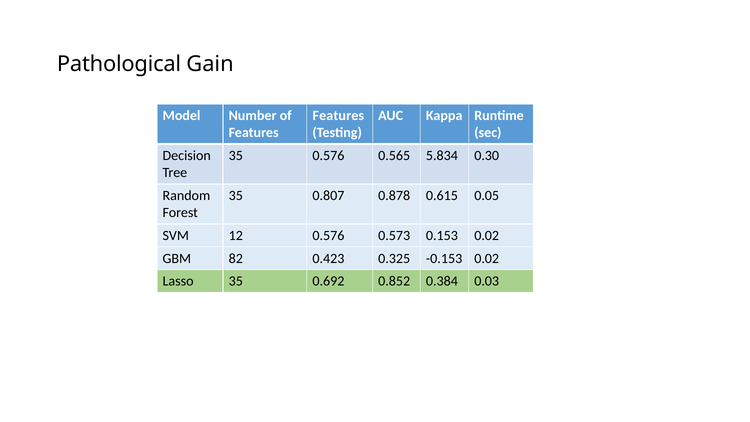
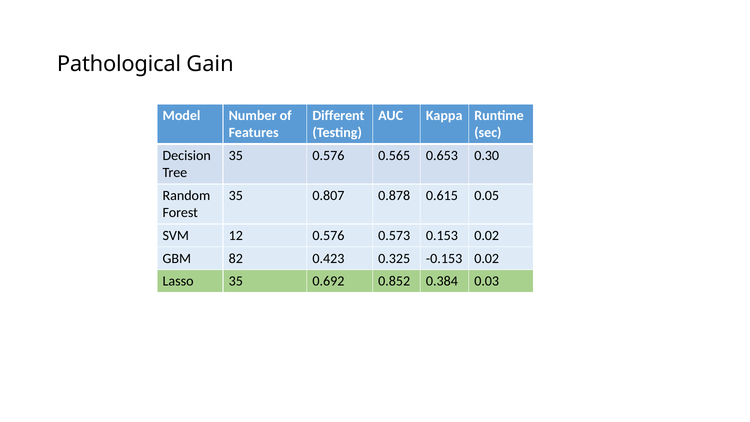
Features at (338, 116): Features -> Different
5.834: 5.834 -> 0.653
